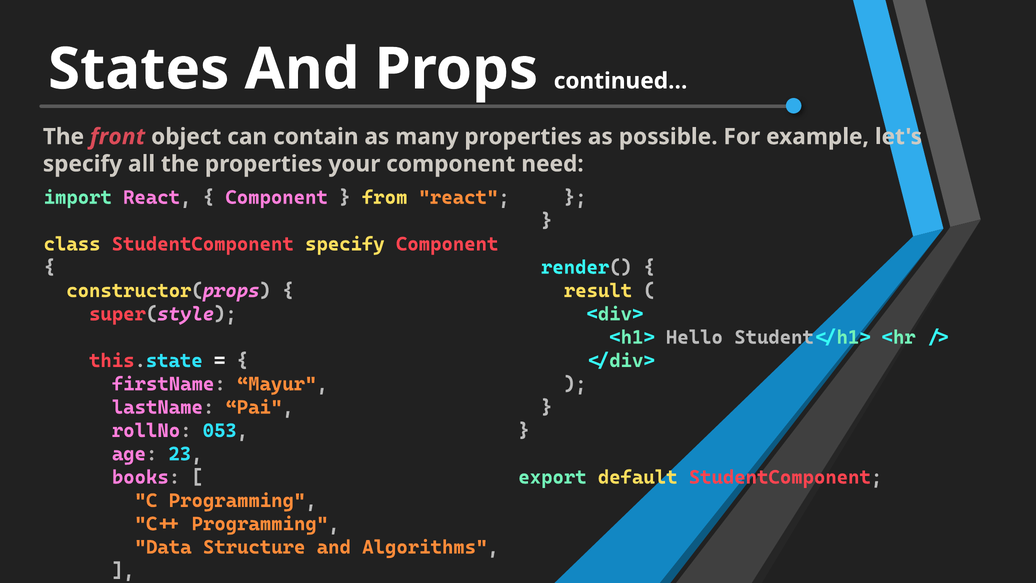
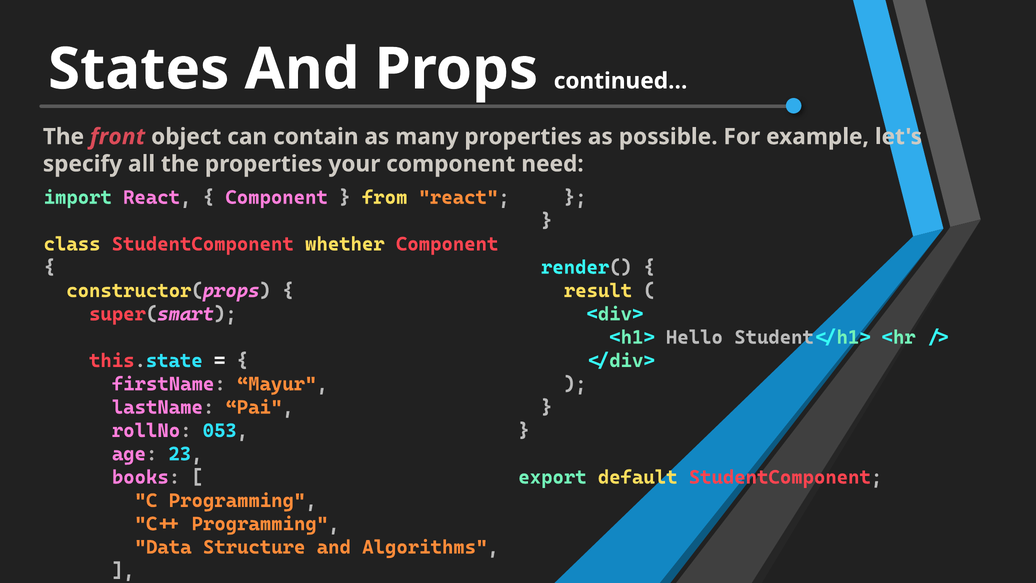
StudentComponent specify: specify -> whether
style: style -> smart
